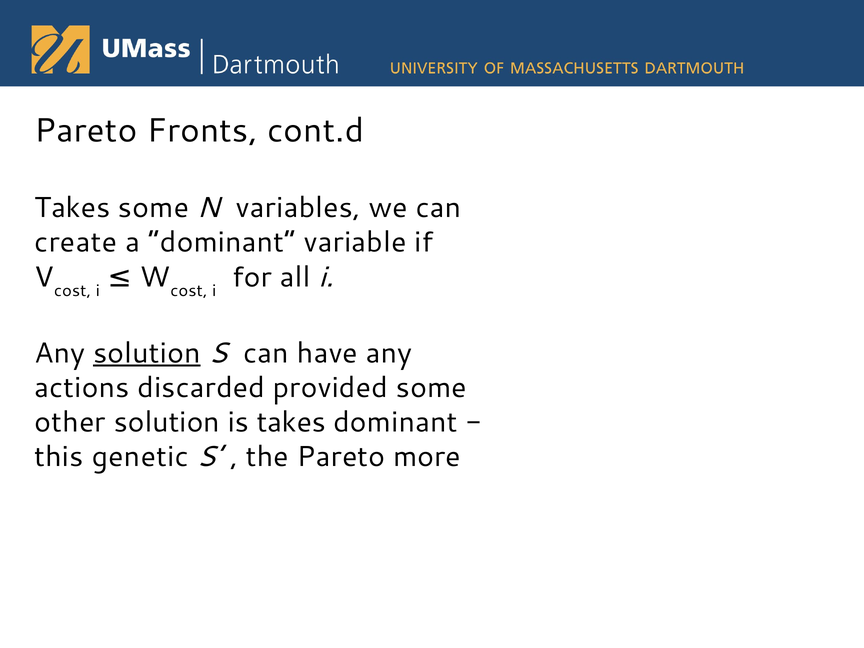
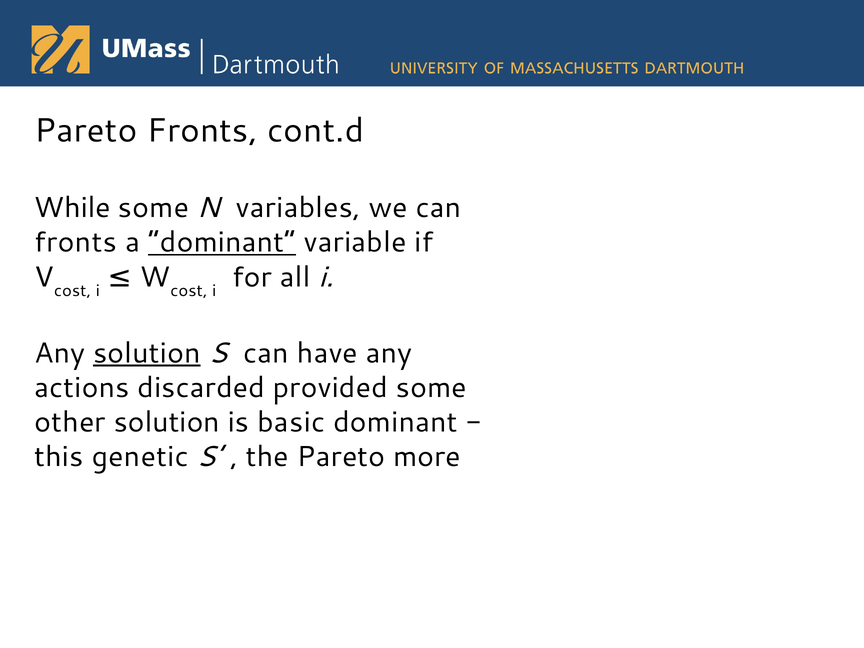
Takes at (72, 208): Takes -> While
create at (76, 242): create -> fronts
dominant at (222, 242) underline: none -> present
is takes: takes -> basic
